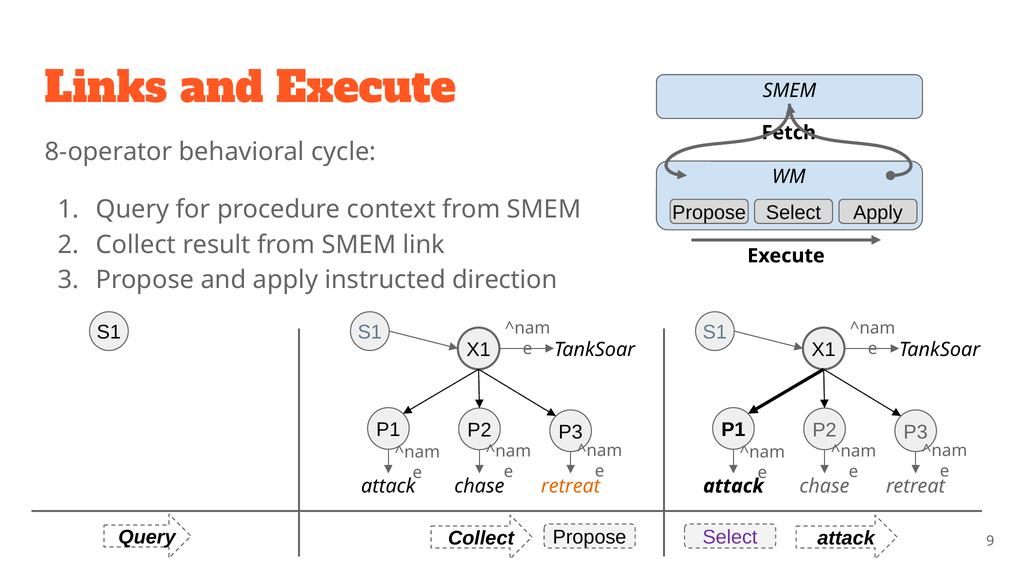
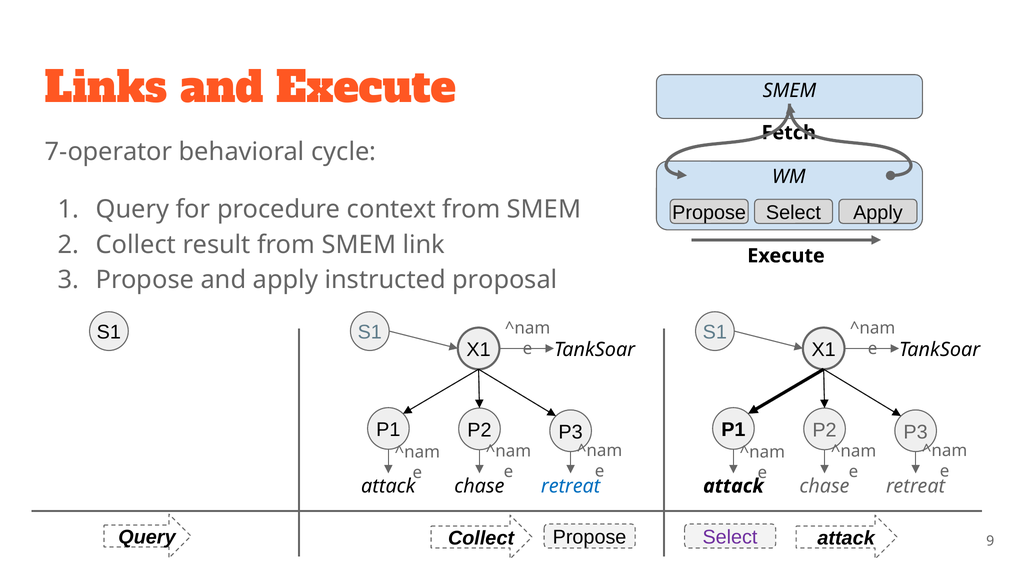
8-operator: 8-operator -> 7-operator
direction: direction -> proposal
retreat at (571, 486) colour: orange -> blue
